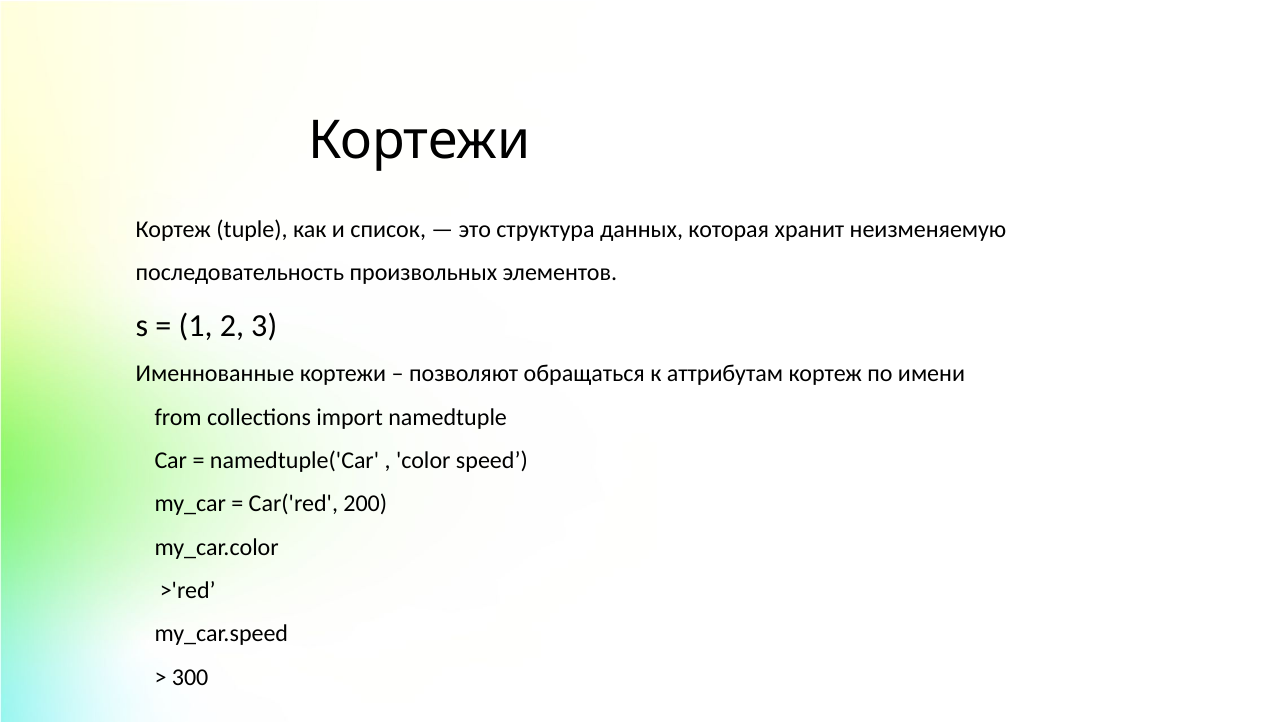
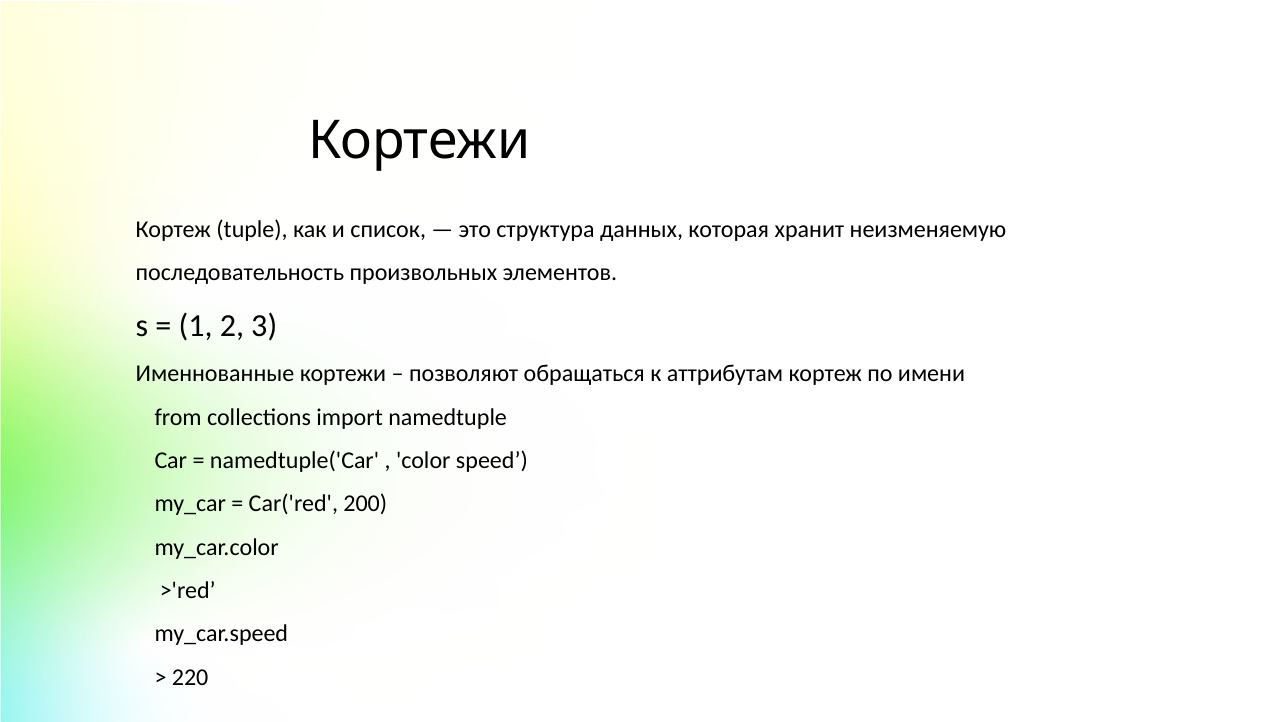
300: 300 -> 220
